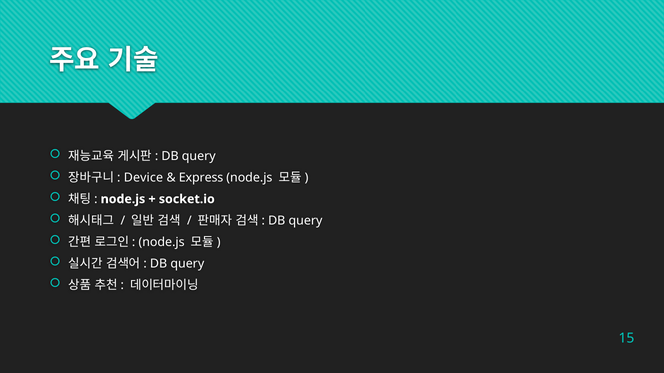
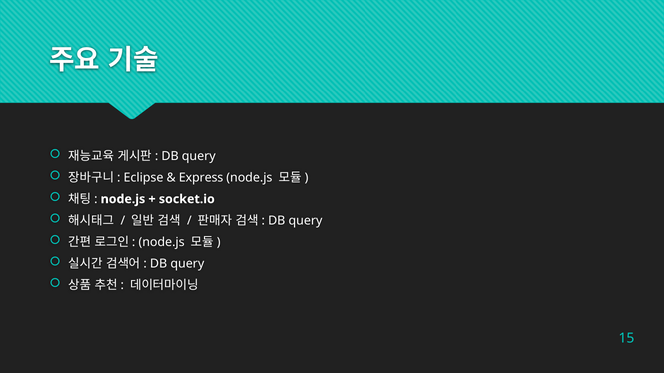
Device: Device -> Eclipse
